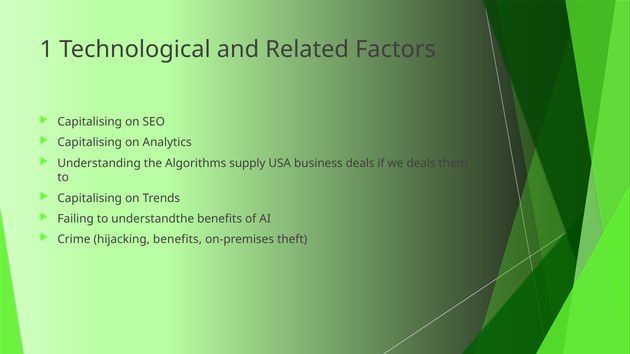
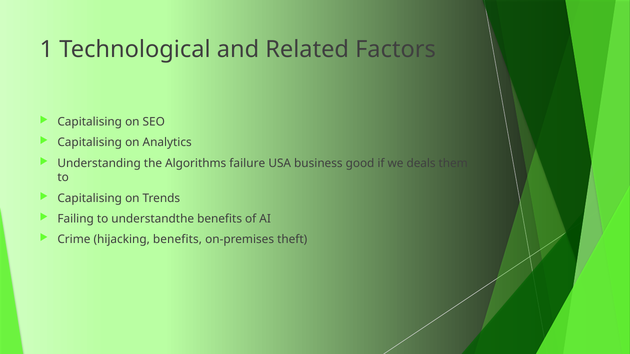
supply: supply -> failure
business deals: deals -> good
